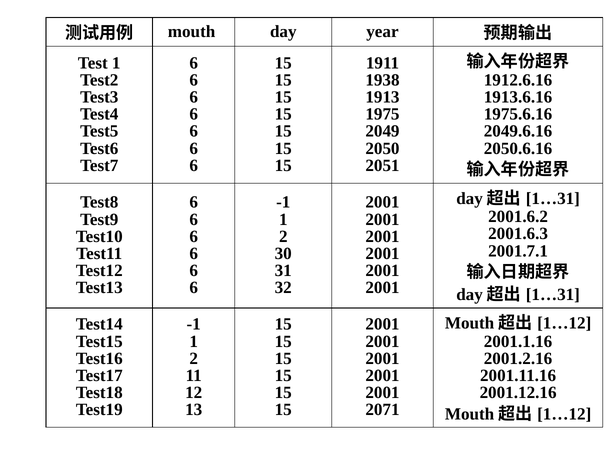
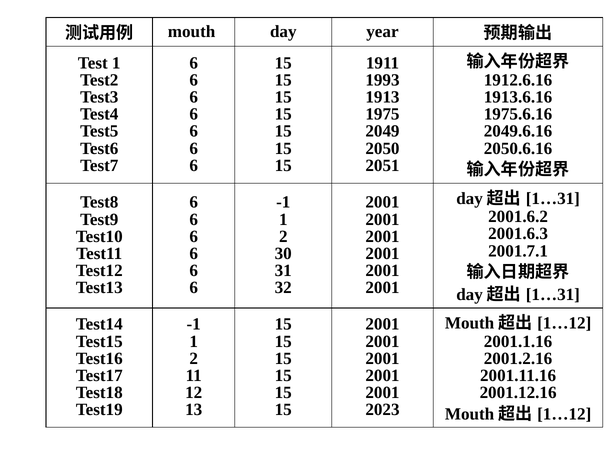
1938: 1938 -> 1993
2071: 2071 -> 2023
